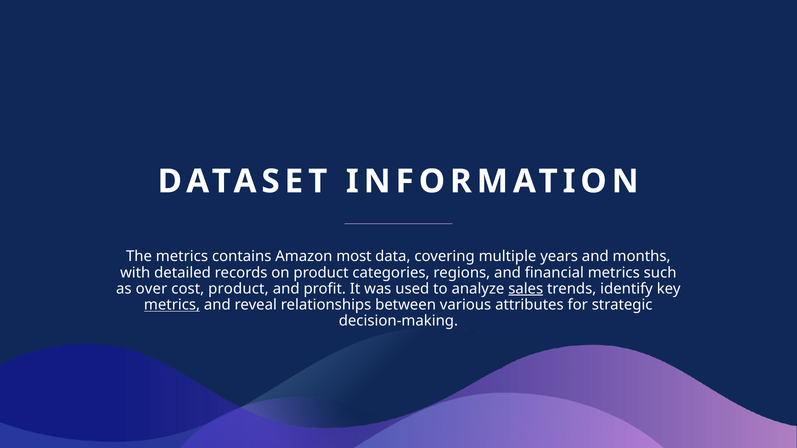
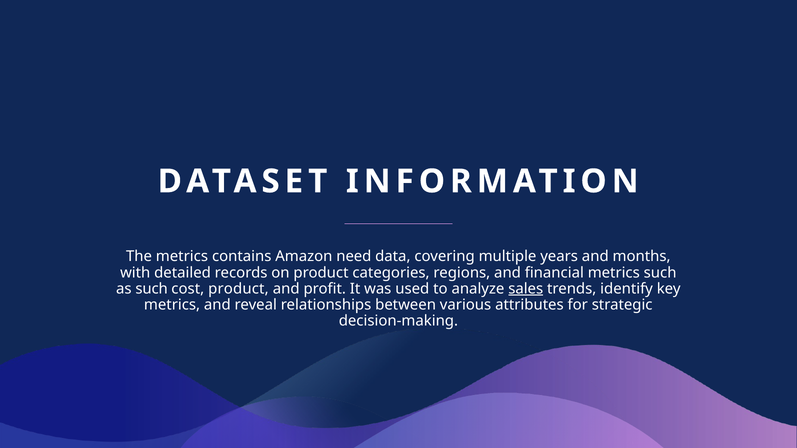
most: most -> need
as over: over -> such
metrics at (172, 305) underline: present -> none
